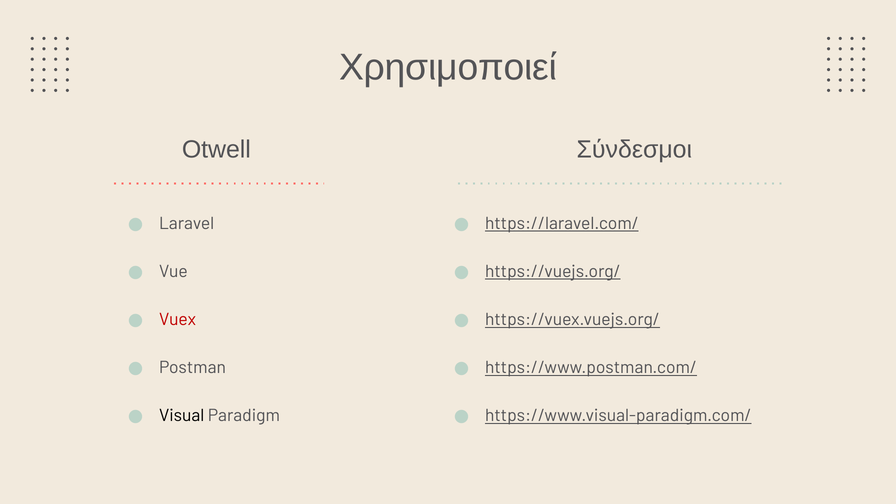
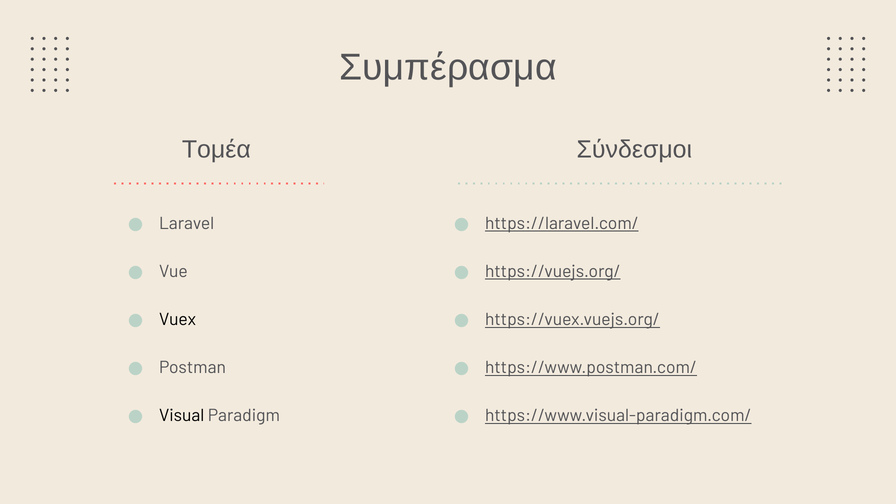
Χρησιμοποιεί: Χρησιμοποιεί -> Συμπέρασμα
Otwell: Otwell -> Τομέα
Vuex colour: red -> black
